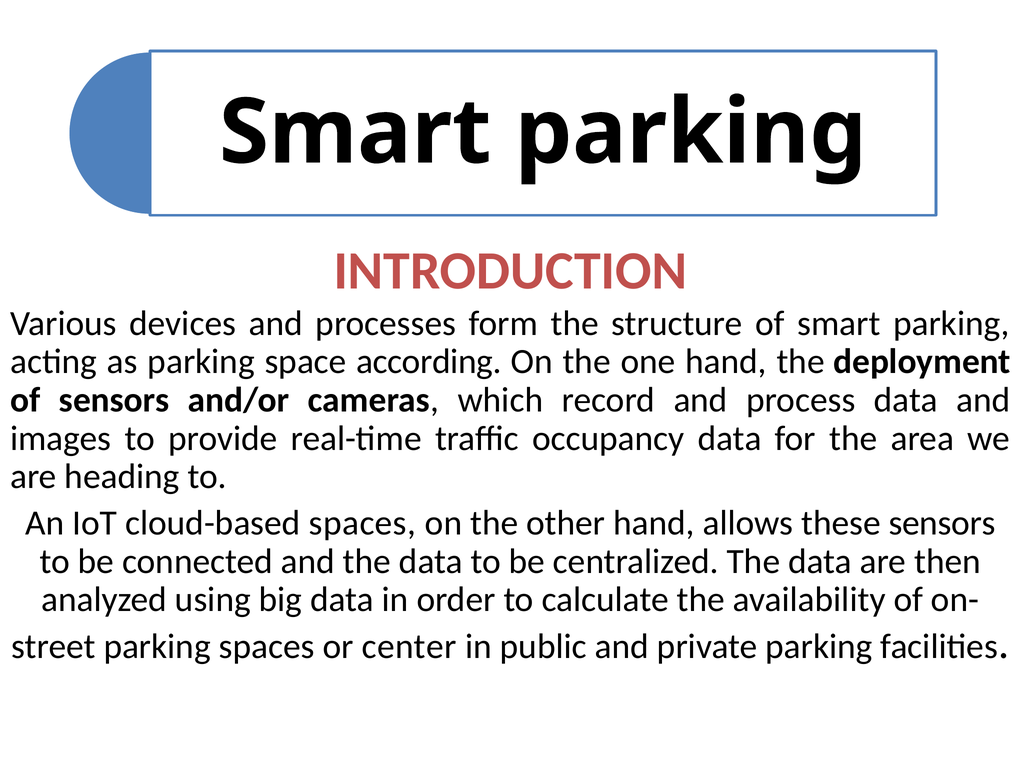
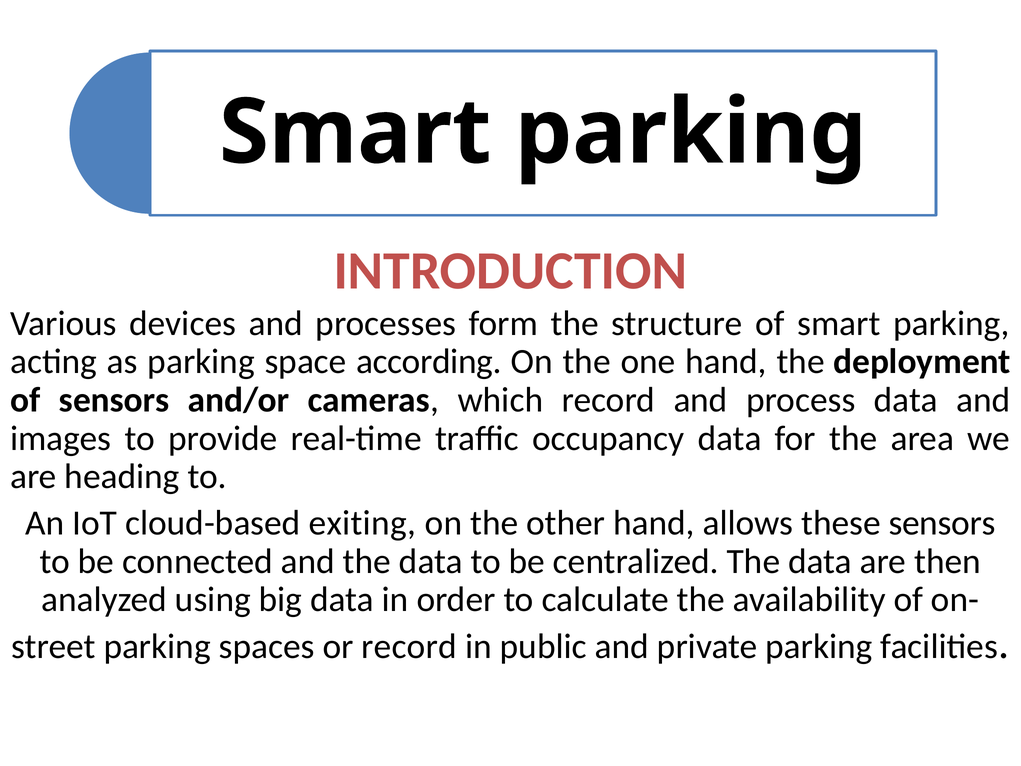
cloud-based spaces: spaces -> exiting
or center: center -> record
